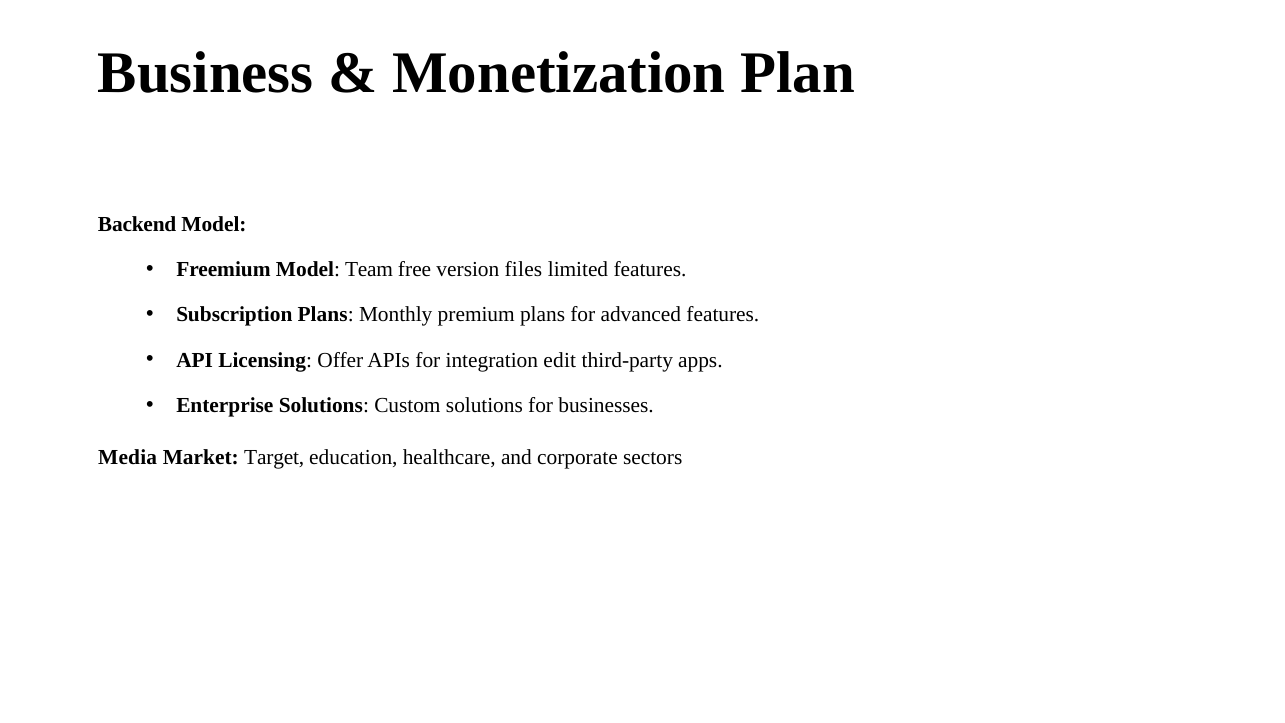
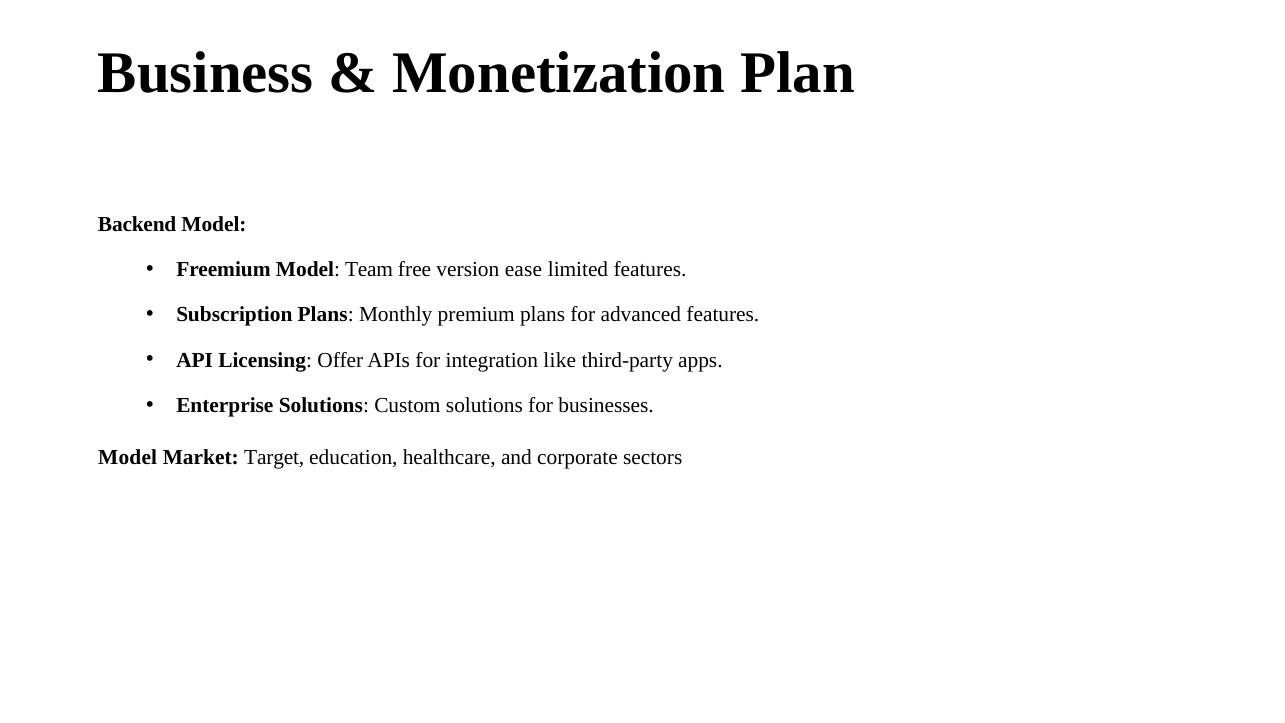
files: files -> ease
edit: edit -> like
Media at (128, 457): Media -> Model
